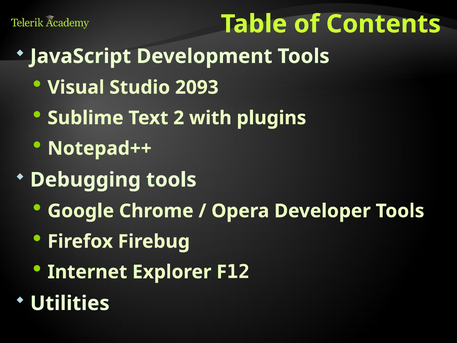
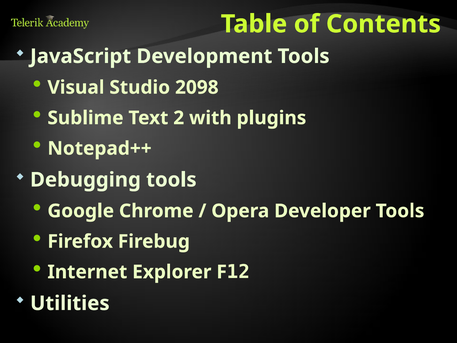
2093: 2093 -> 2098
